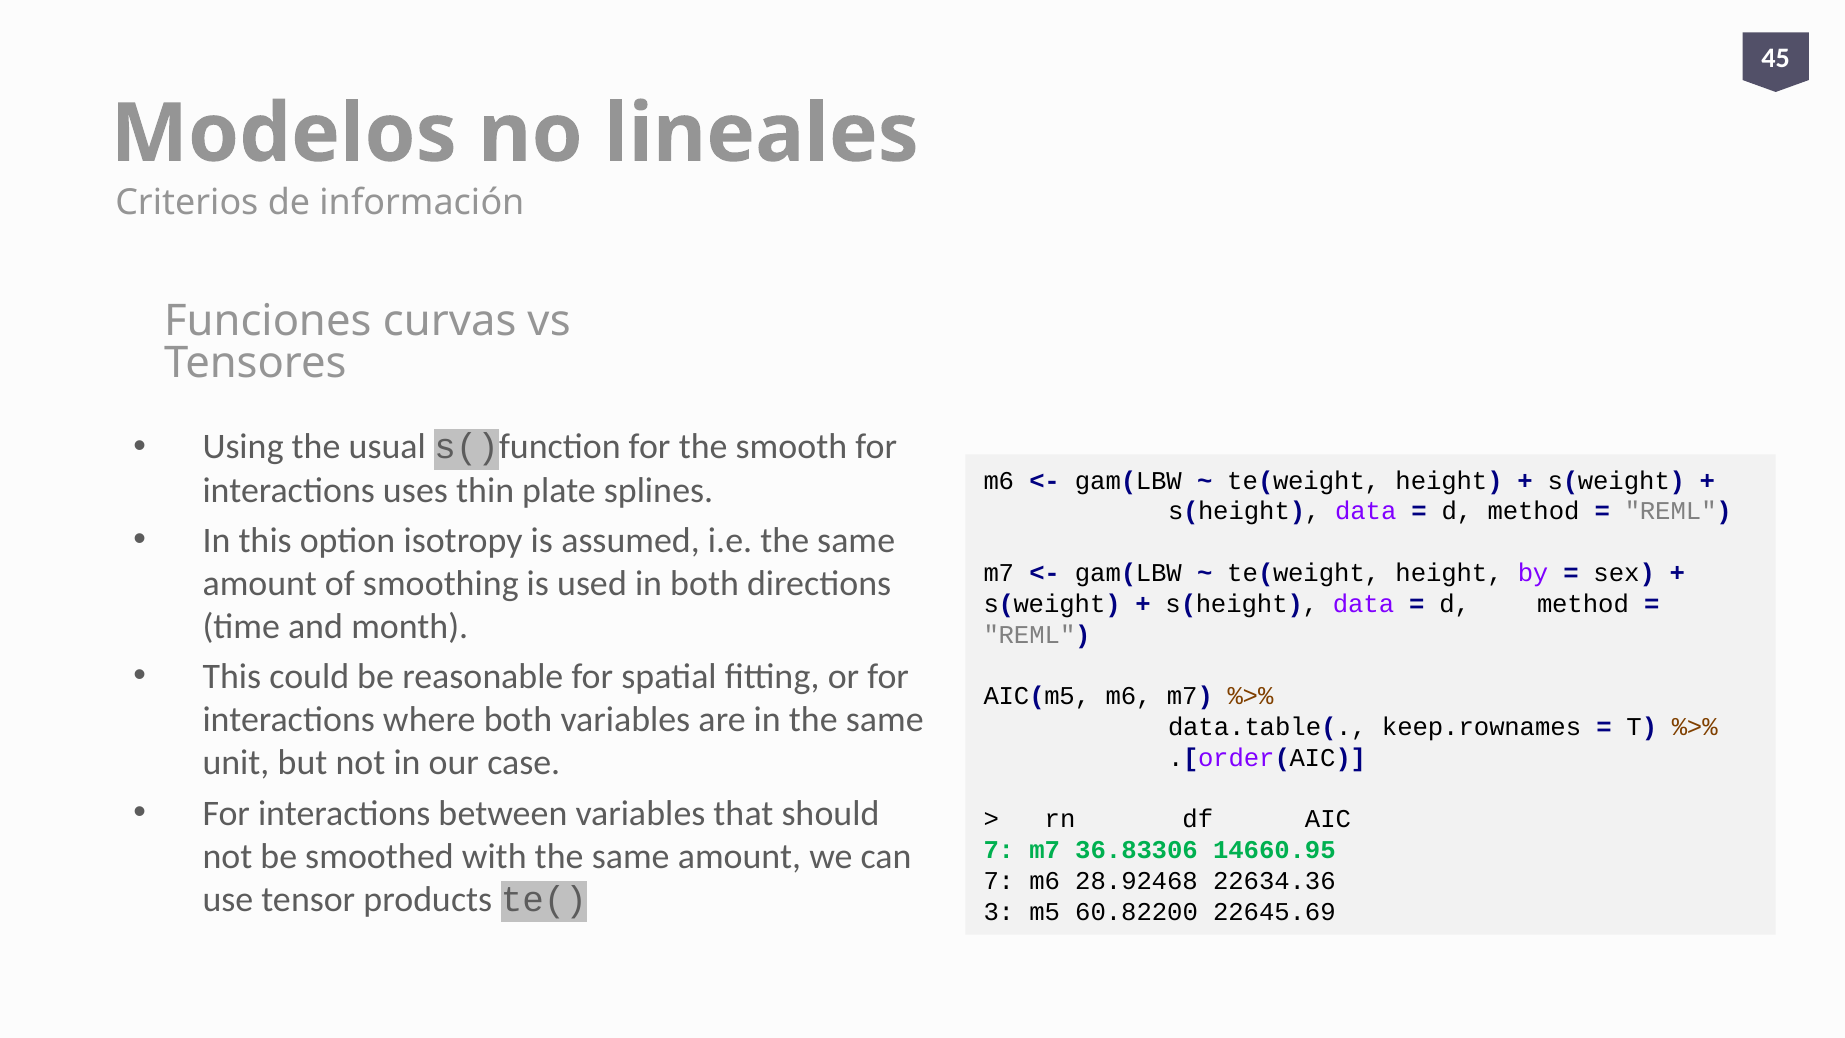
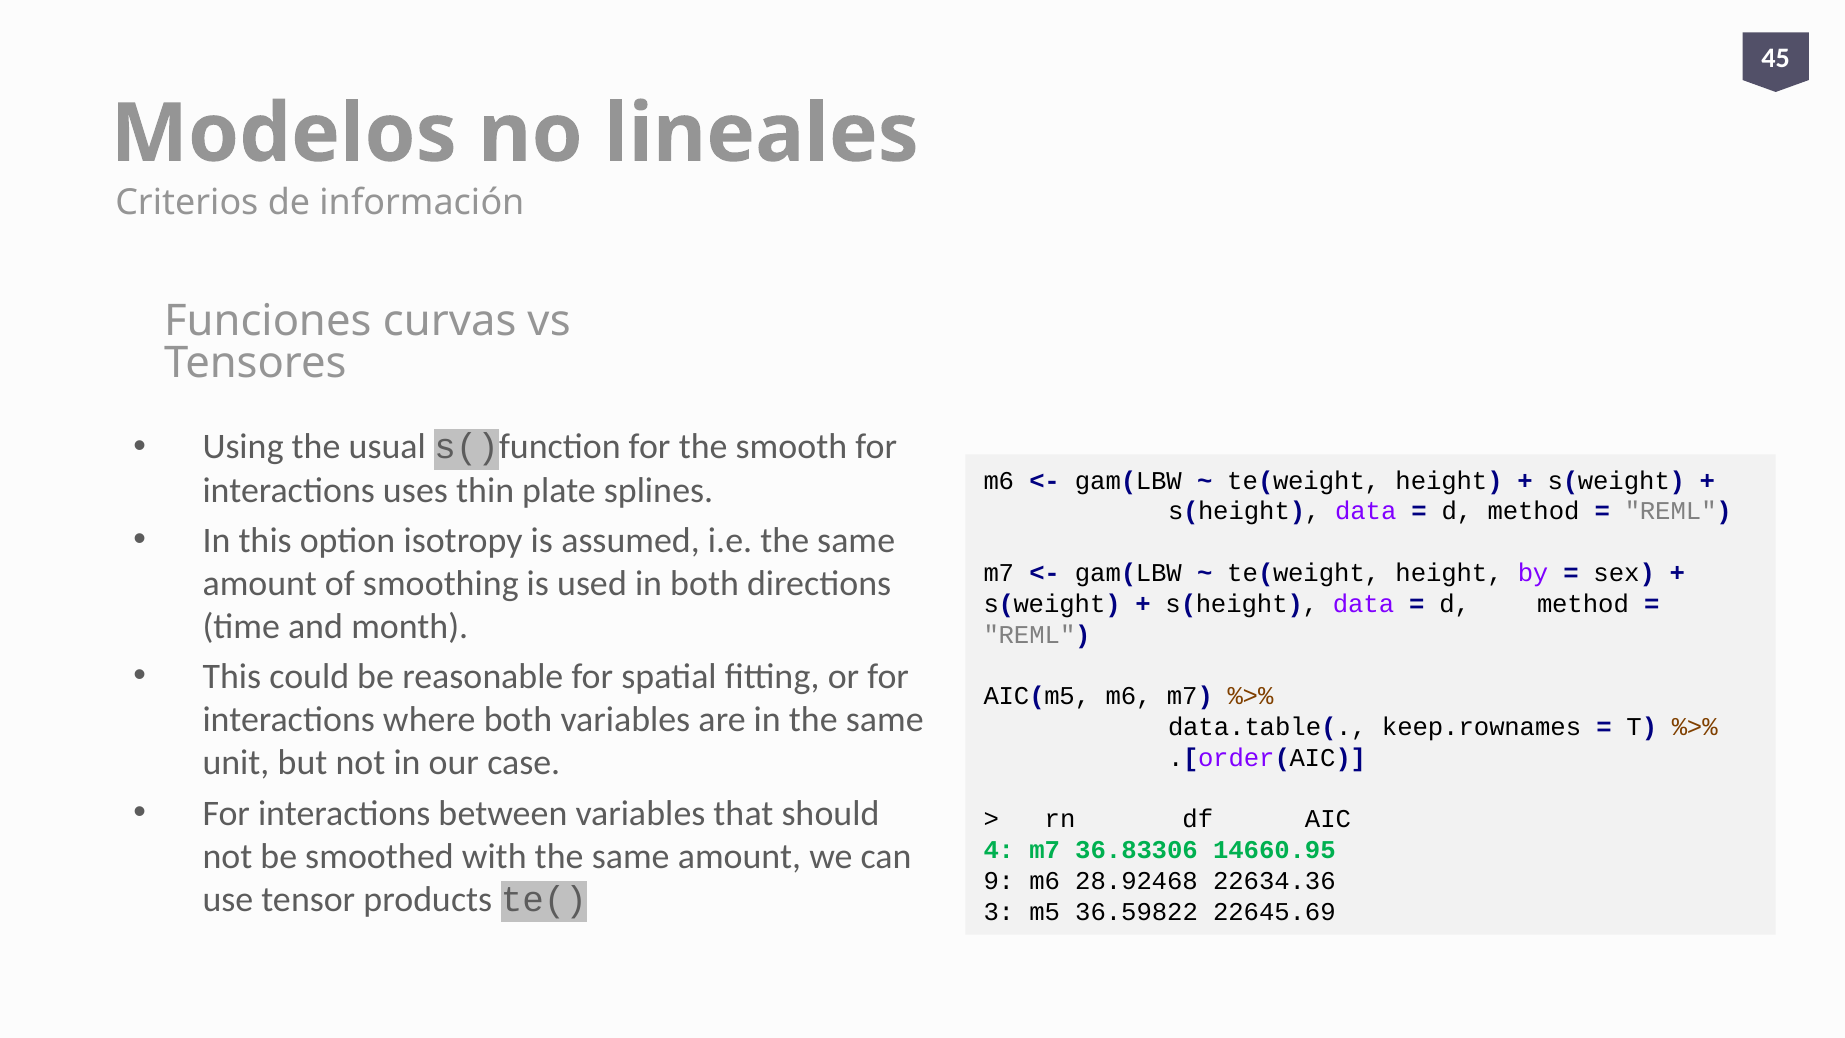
7 at (999, 850): 7 -> 4
7 at (999, 881): 7 -> 9
60.82200: 60.82200 -> 36.59822
